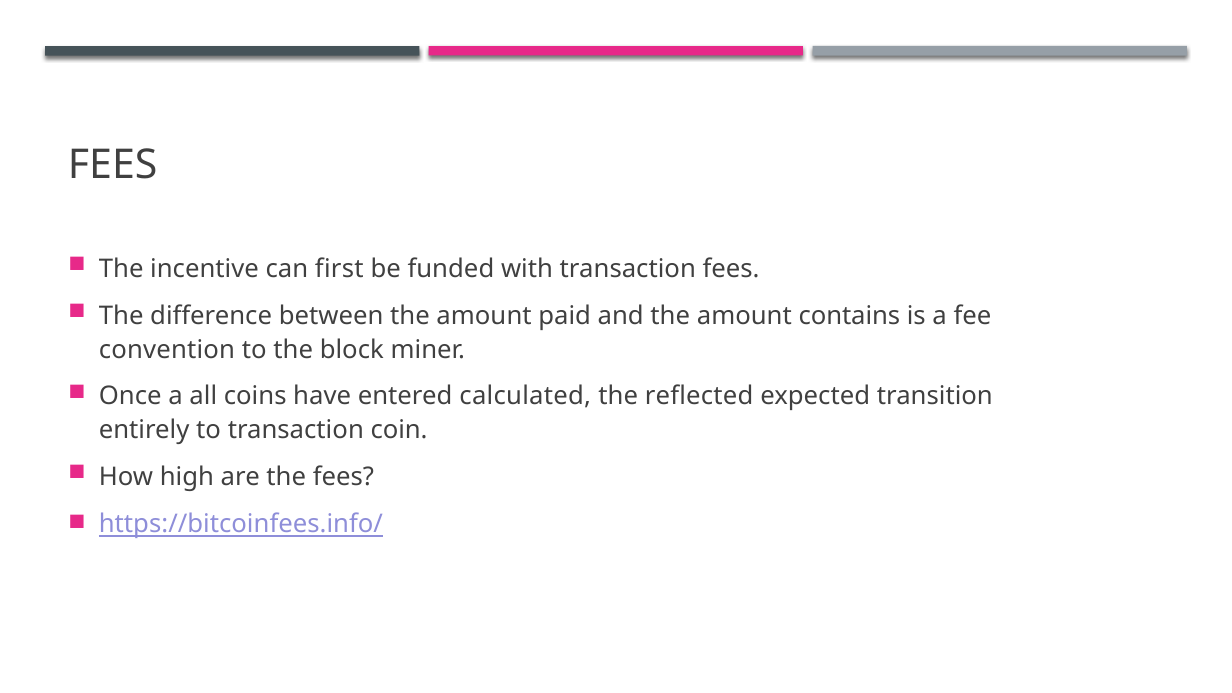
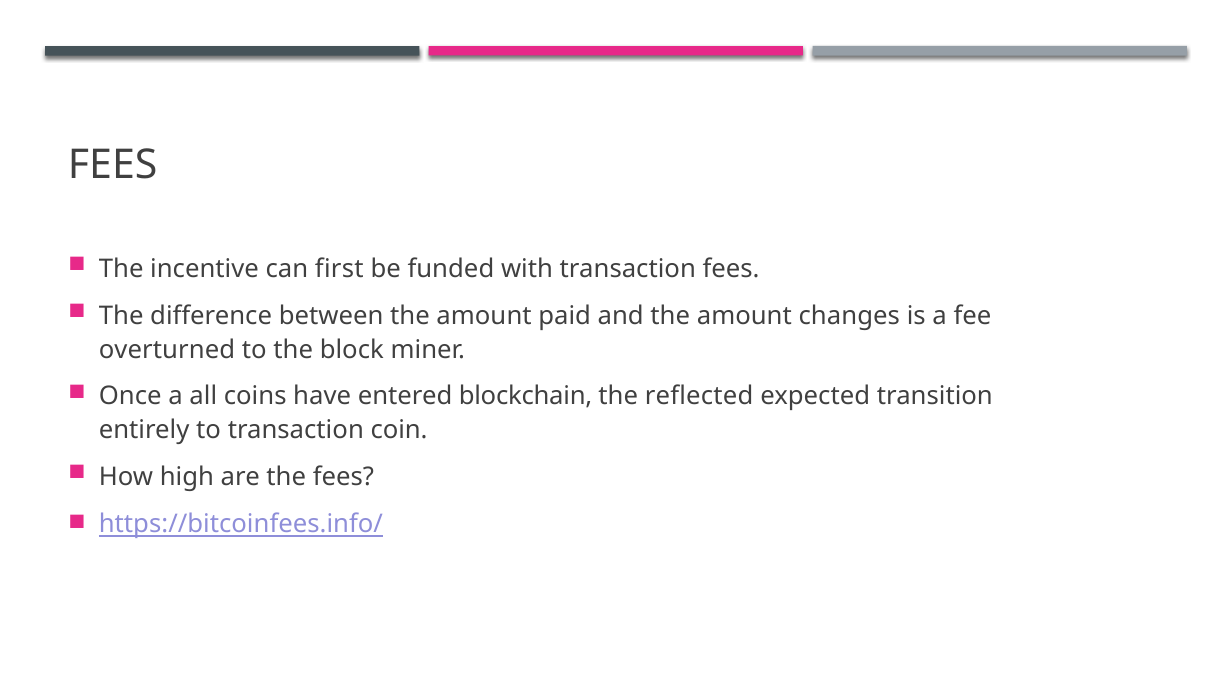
contains: contains -> changes
convention: convention -> overturned
calculated: calculated -> blockchain
